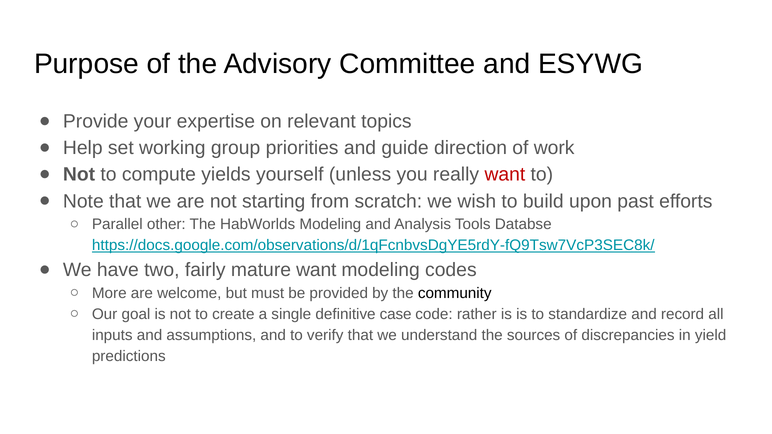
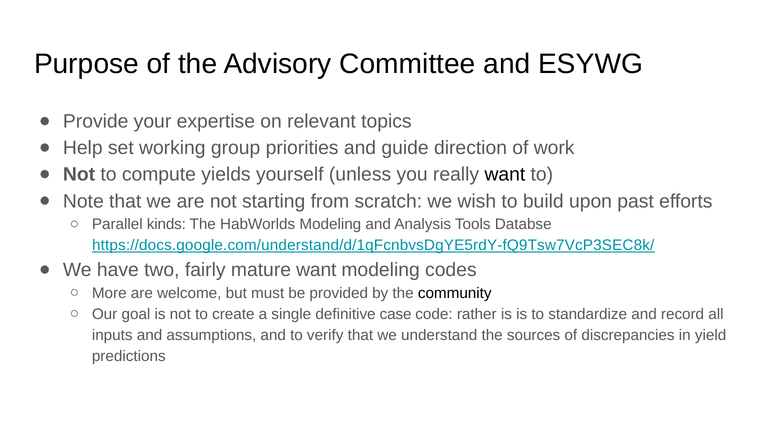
want at (505, 175) colour: red -> black
other: other -> kinds
https://docs.google.com/observations/d/1qFcnbvsDgYE5rdY-fQ9Tsw7VcP3SEC8k/: https://docs.google.com/observations/d/1qFcnbvsDgYE5rdY-fQ9Tsw7VcP3SEC8k/ -> https://docs.google.com/understand/d/1qFcnbvsDgYE5rdY-fQ9Tsw7VcP3SEC8k/
